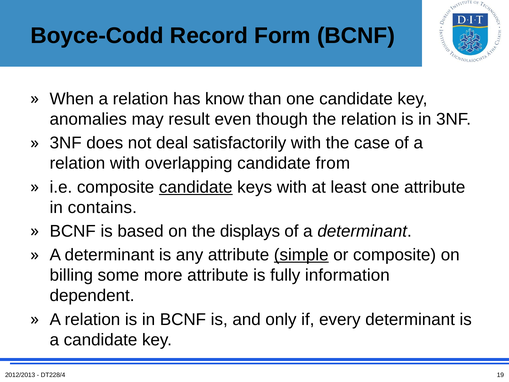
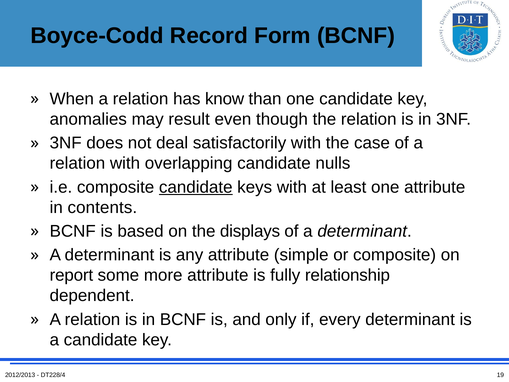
from: from -> nulls
contains: contains -> contents
simple underline: present -> none
billing: billing -> report
information: information -> relationship
